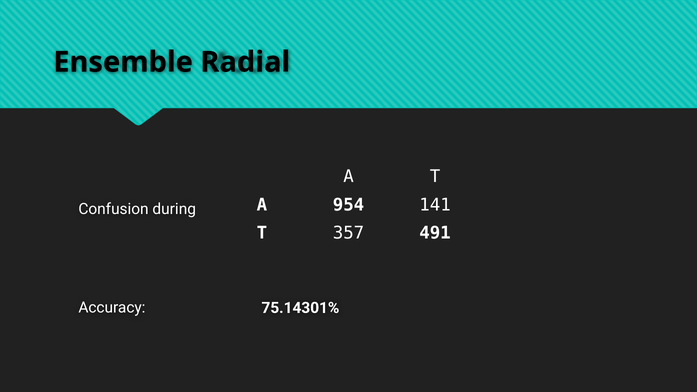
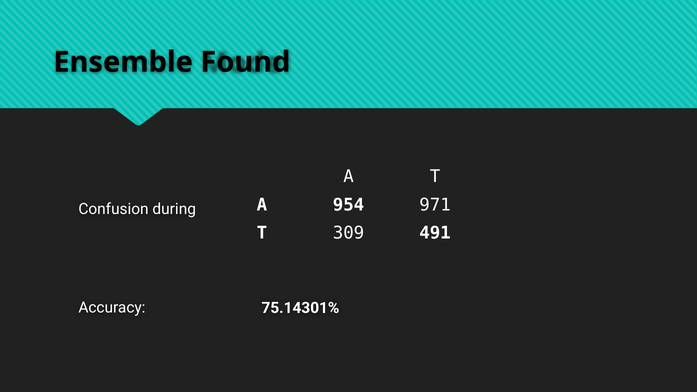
Radial: Radial -> Found
141: 141 -> 971
357: 357 -> 309
